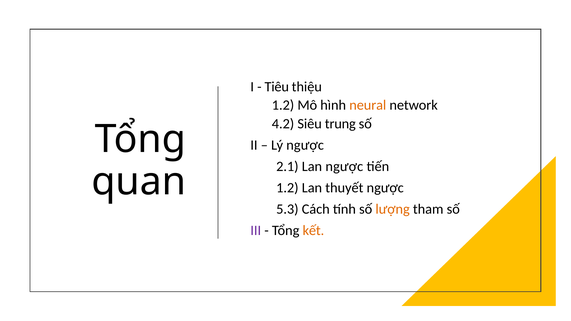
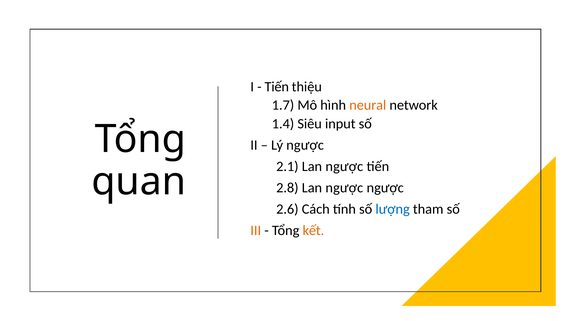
Tiêu at (277, 87): Tiêu -> Tiến
1.2 at (283, 105): 1.2 -> 1.7
4.2: 4.2 -> 1.4
trung: trung -> input
1.2 at (287, 188): 1.2 -> 2.8
thuyết at (344, 188): thuyết -> ngược
5.3: 5.3 -> 2.6
lượng colour: orange -> blue
III colour: purple -> orange
